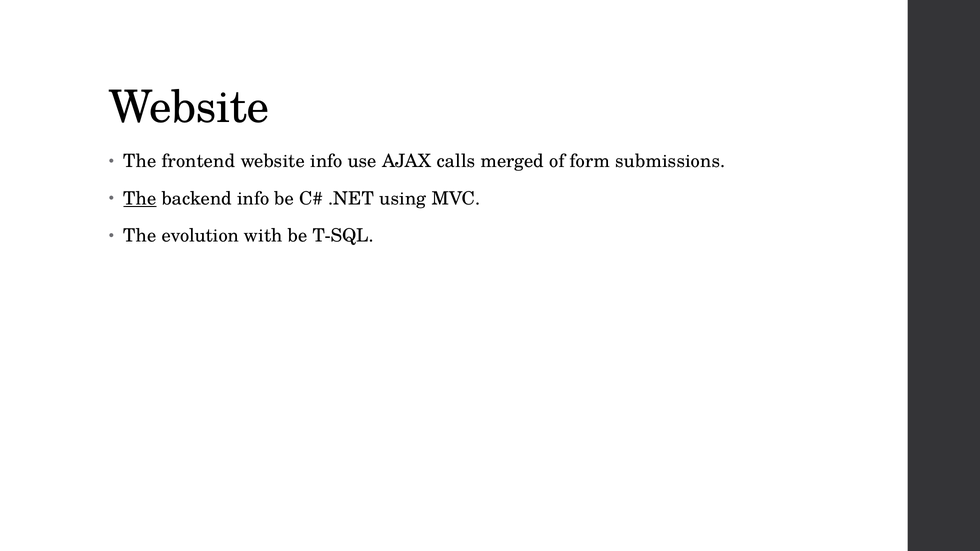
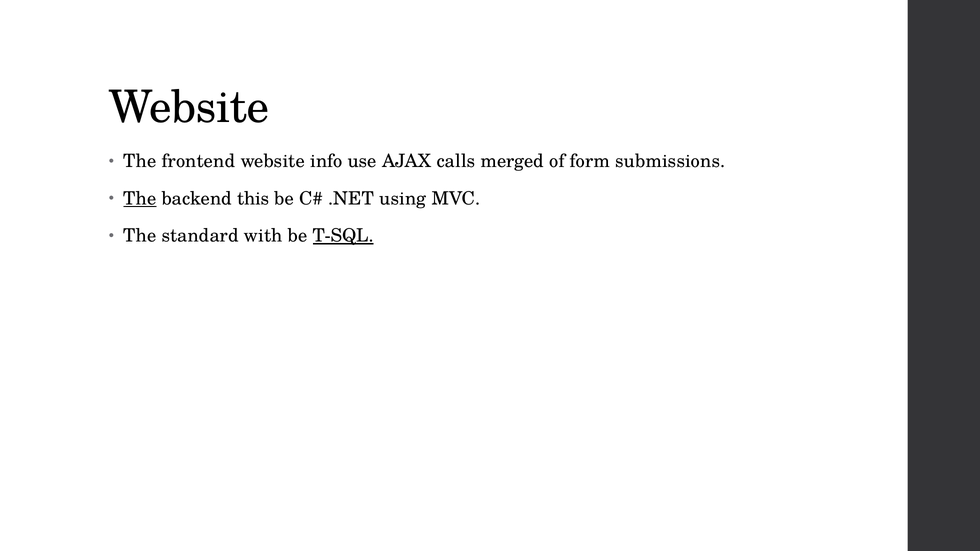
backend info: info -> this
evolution: evolution -> standard
T-SQL underline: none -> present
